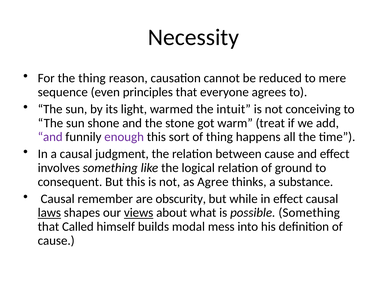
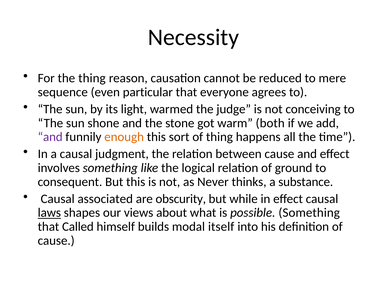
principles: principles -> particular
intuit: intuit -> judge
treat: treat -> both
enough colour: purple -> orange
Agree: Agree -> Never
remember: remember -> associated
views underline: present -> none
mess: mess -> itself
